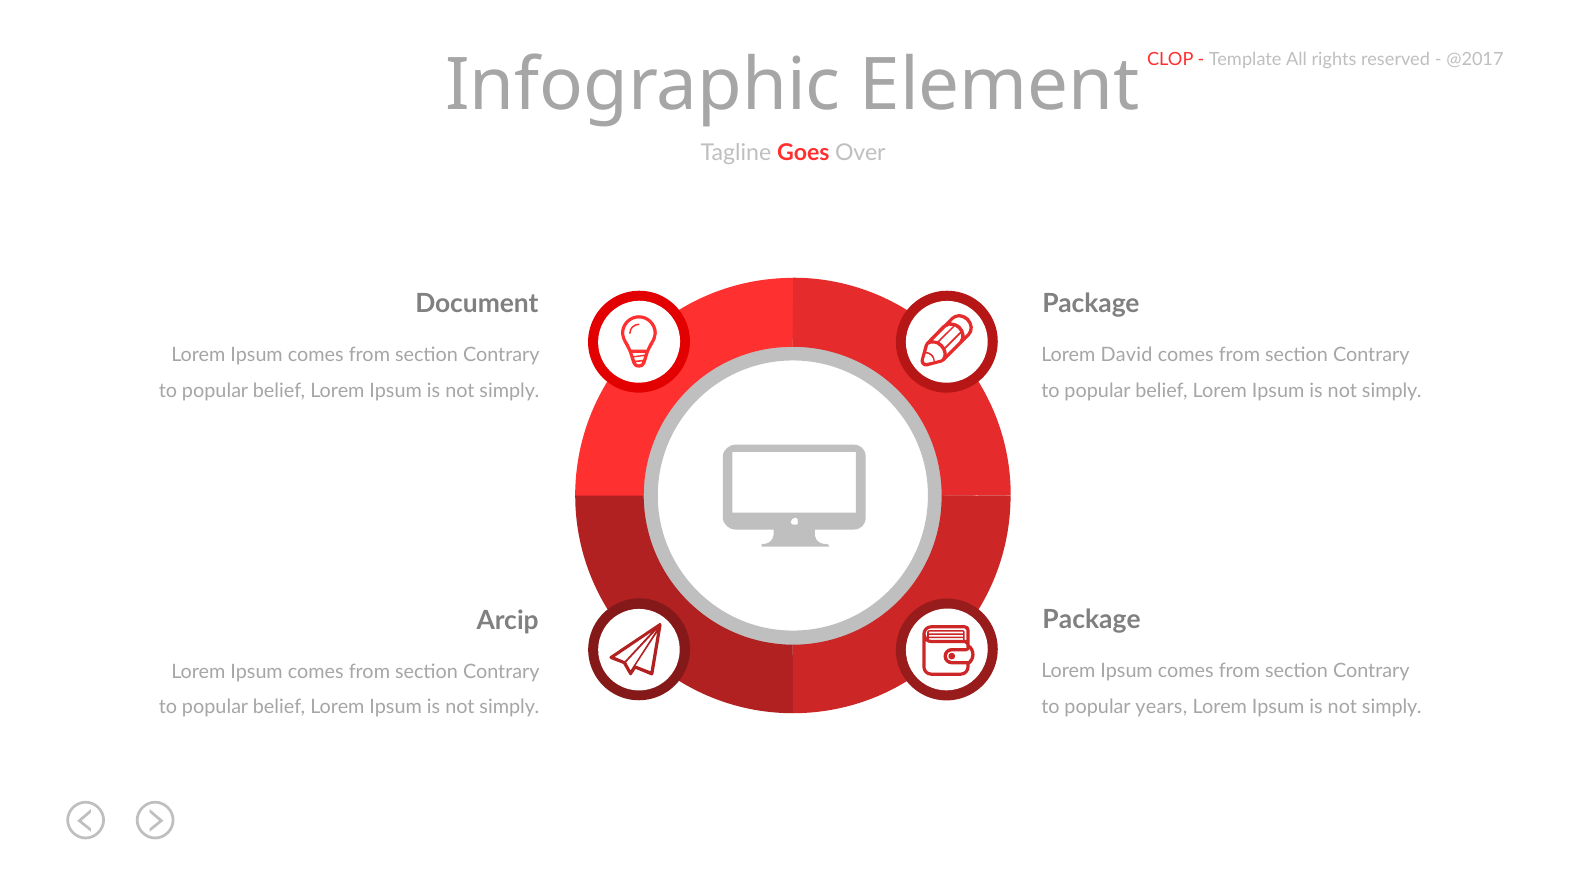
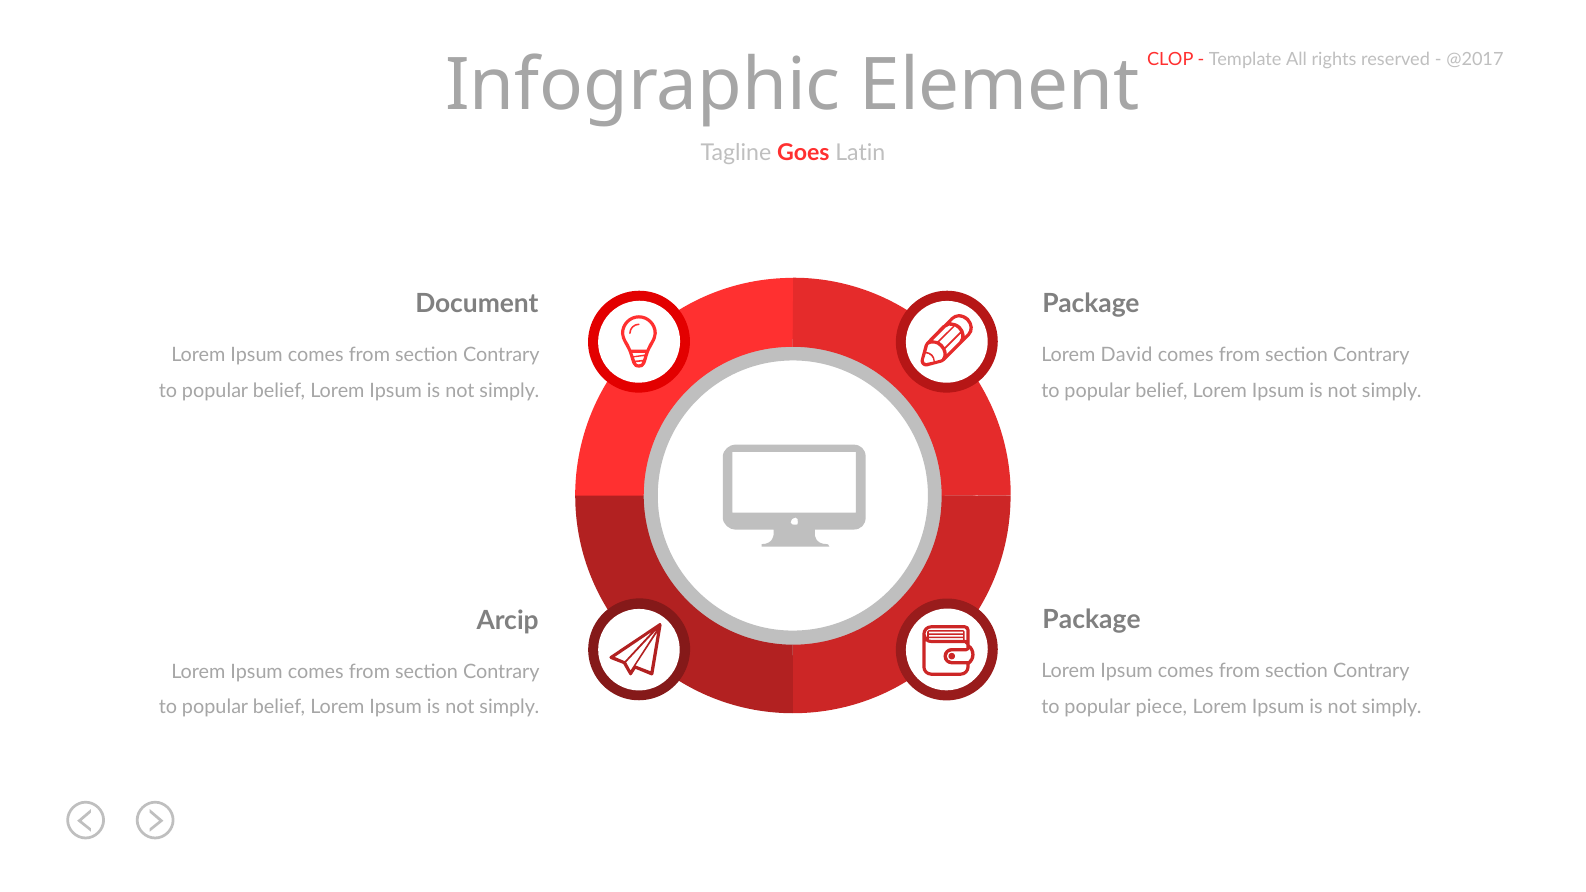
Over: Over -> Latin
years: years -> piece
